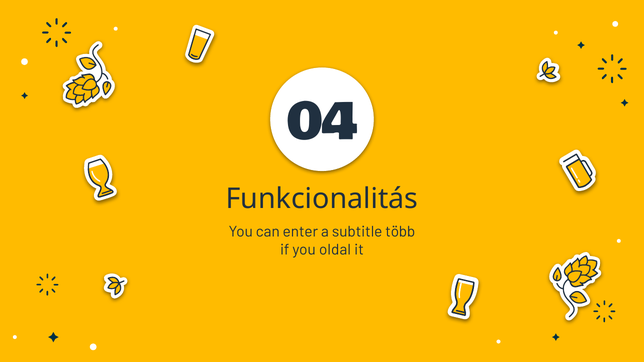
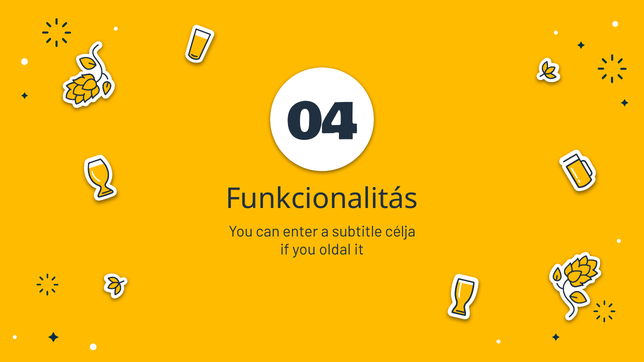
több: több -> célja
